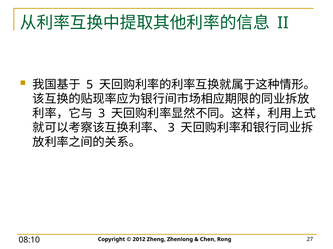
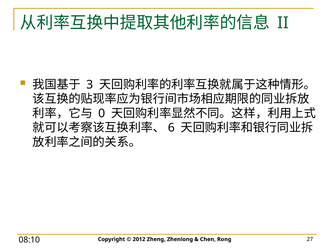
5: 5 -> 3
3 at (102, 114): 3 -> 0
3 at (171, 128): 3 -> 6
